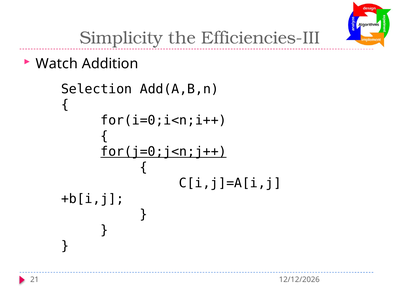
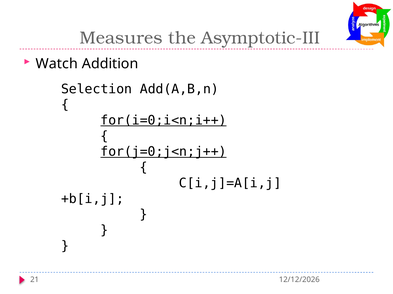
Simplicity: Simplicity -> Measures
Efficiencies-III: Efficiencies-III -> Asymptotic-III
for(i=0;i<n;i++ underline: none -> present
